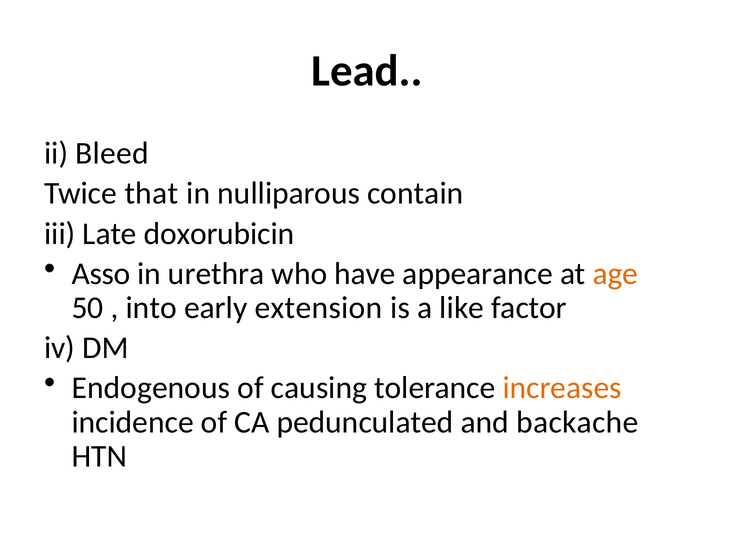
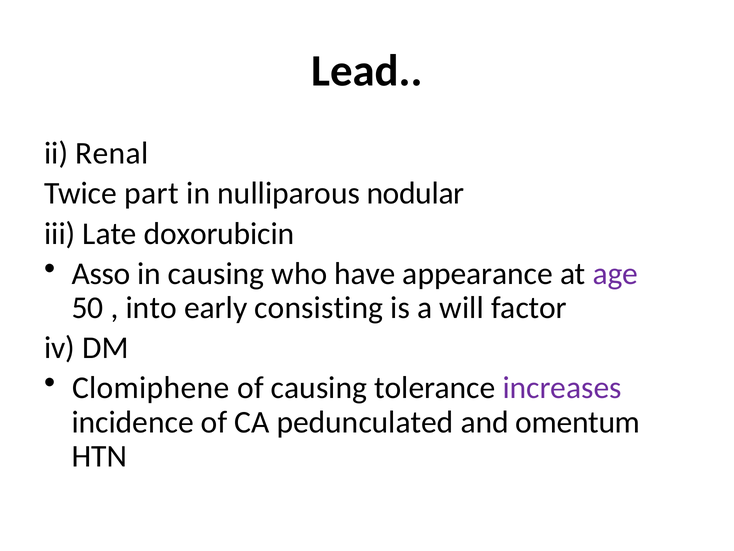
Bleed: Bleed -> Renal
that: that -> part
contain: contain -> nodular
in urethra: urethra -> causing
age colour: orange -> purple
extension: extension -> consisting
like: like -> will
Endogenous: Endogenous -> Clomiphene
increases colour: orange -> purple
backache: backache -> omentum
